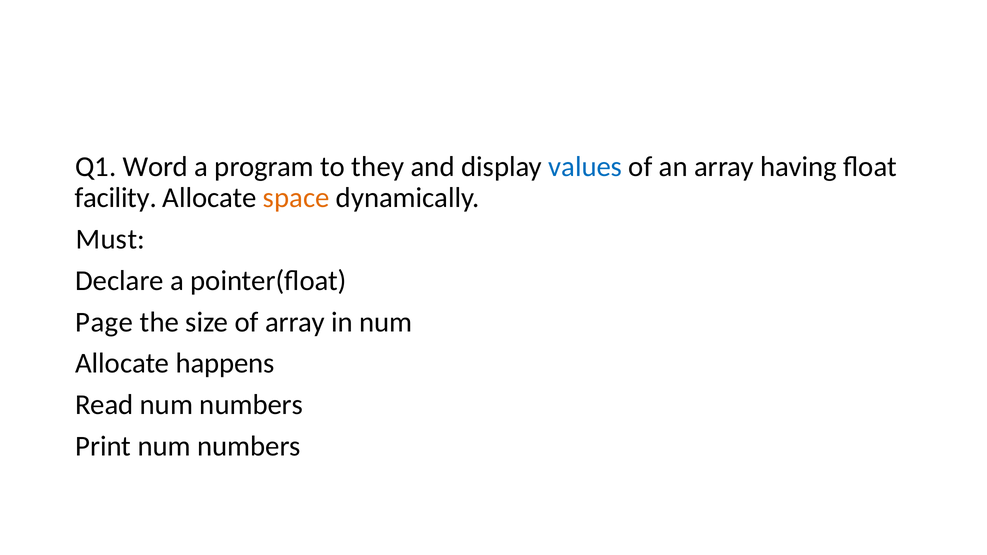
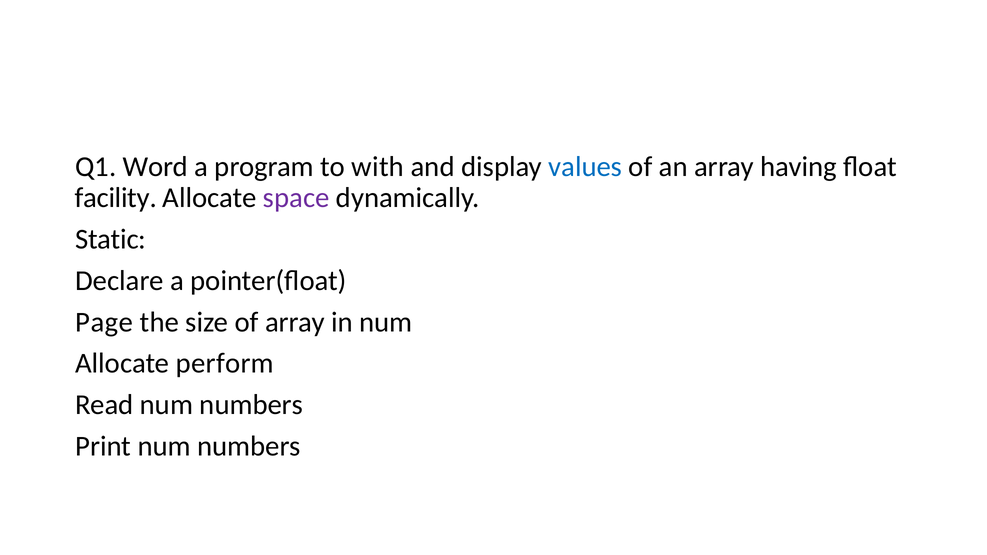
they: they -> with
space colour: orange -> purple
Must: Must -> Static
happens: happens -> perform
